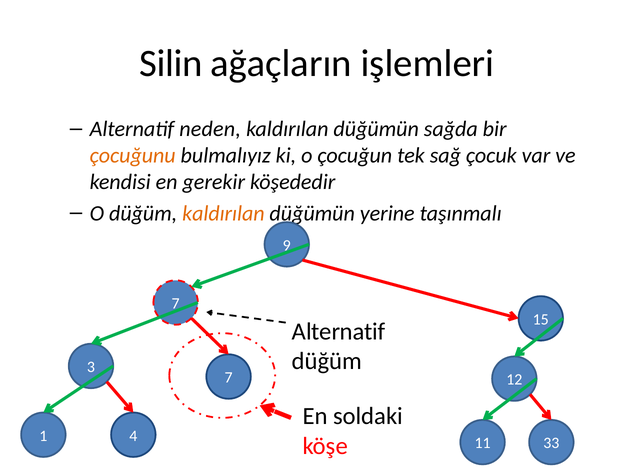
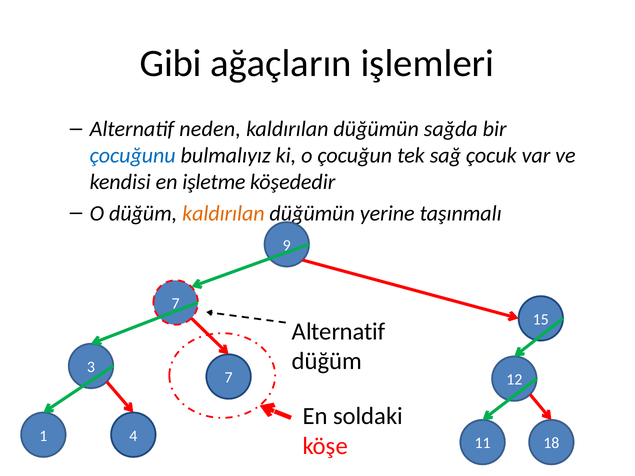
Silin: Silin -> Gibi
çocuğunu colour: orange -> blue
gerekir: gerekir -> işletme
33: 33 -> 18
